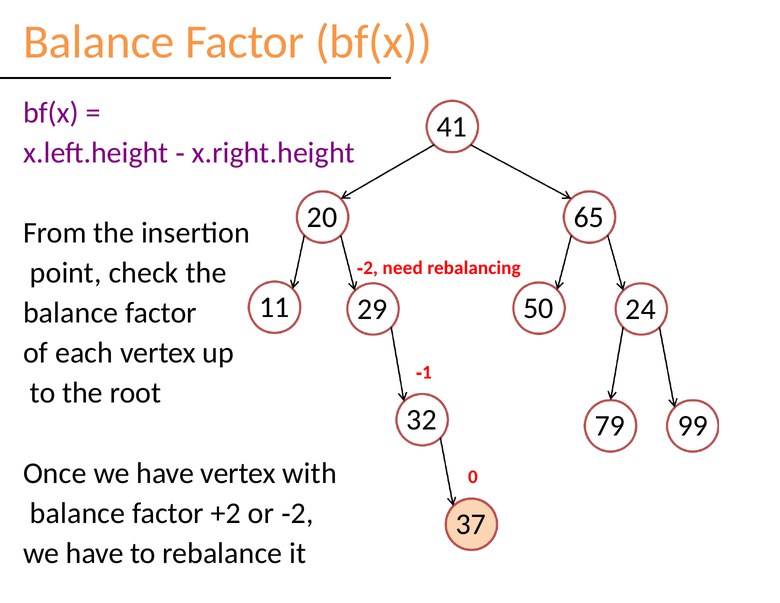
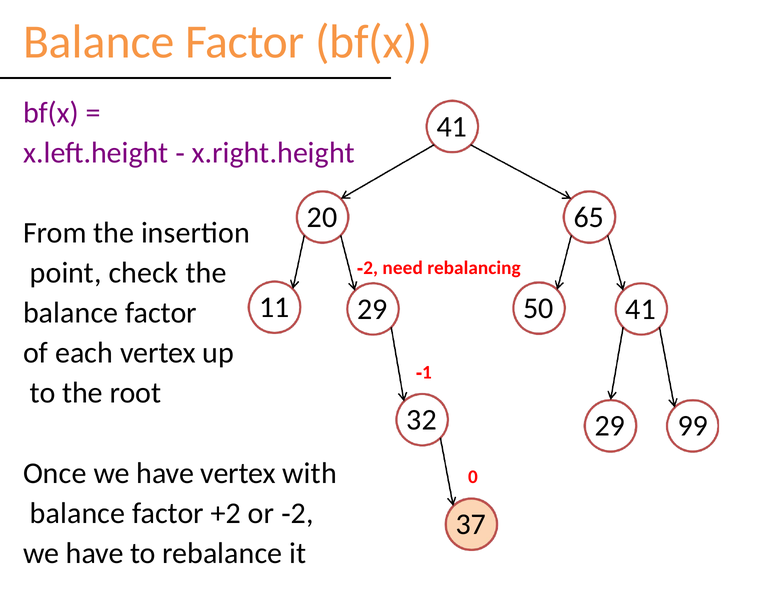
11 24: 24 -> 41
32 79: 79 -> 29
